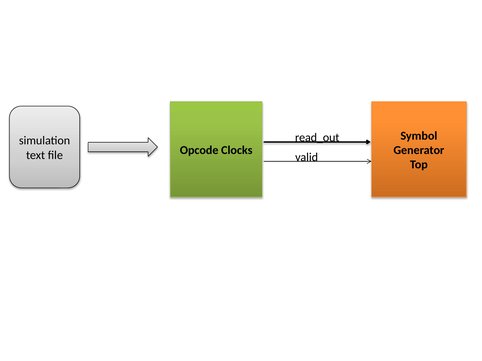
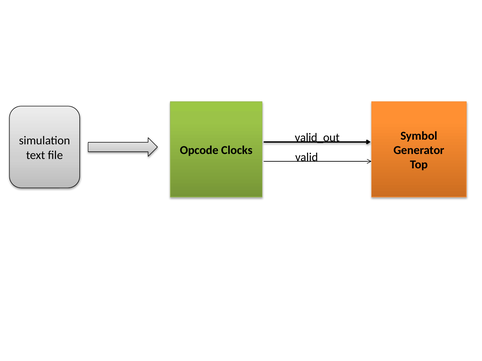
read_out: read_out -> valid_out
